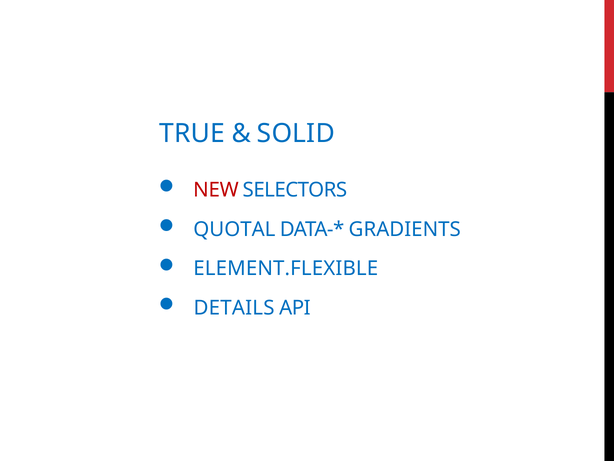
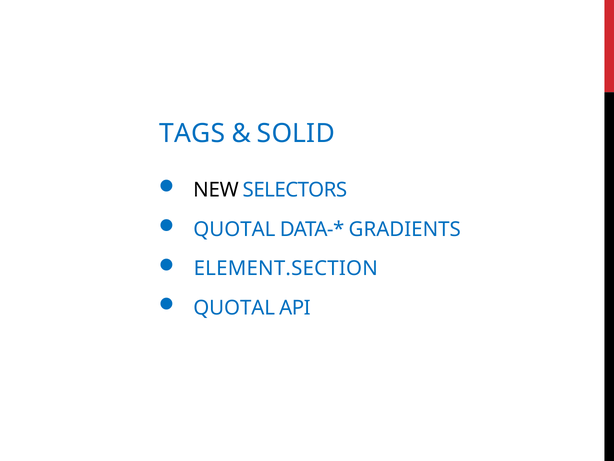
TRUE: TRUE -> TAGS
NEW colour: red -> black
ELEMENT.FLEXIBLE: ELEMENT.FLEXIBLE -> ELEMENT.SECTION
DETAILS at (234, 308): DETAILS -> QUOTAL
